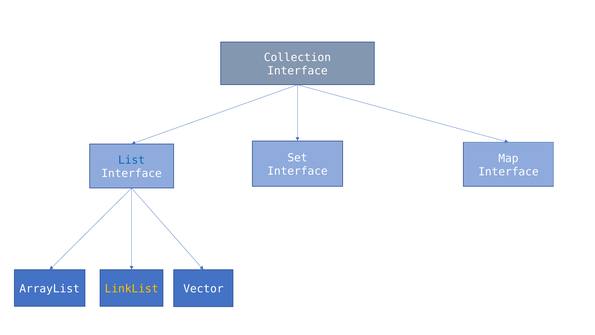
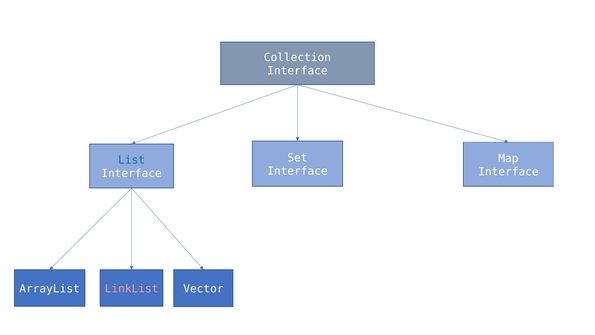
LinkList colour: yellow -> pink
